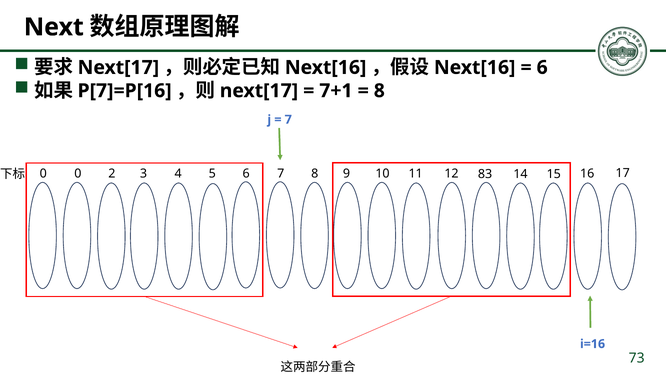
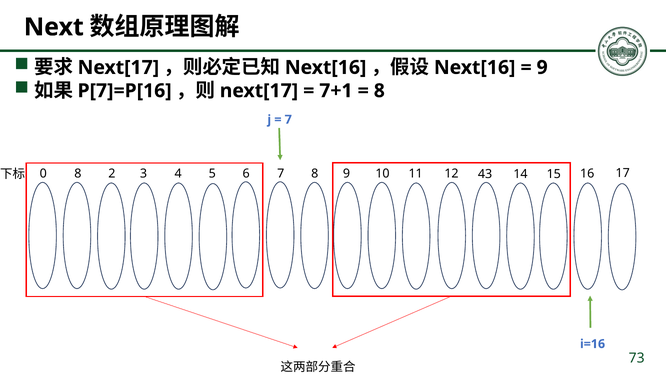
6 at (542, 67): 6 -> 9
0 0: 0 -> 8
83: 83 -> 43
